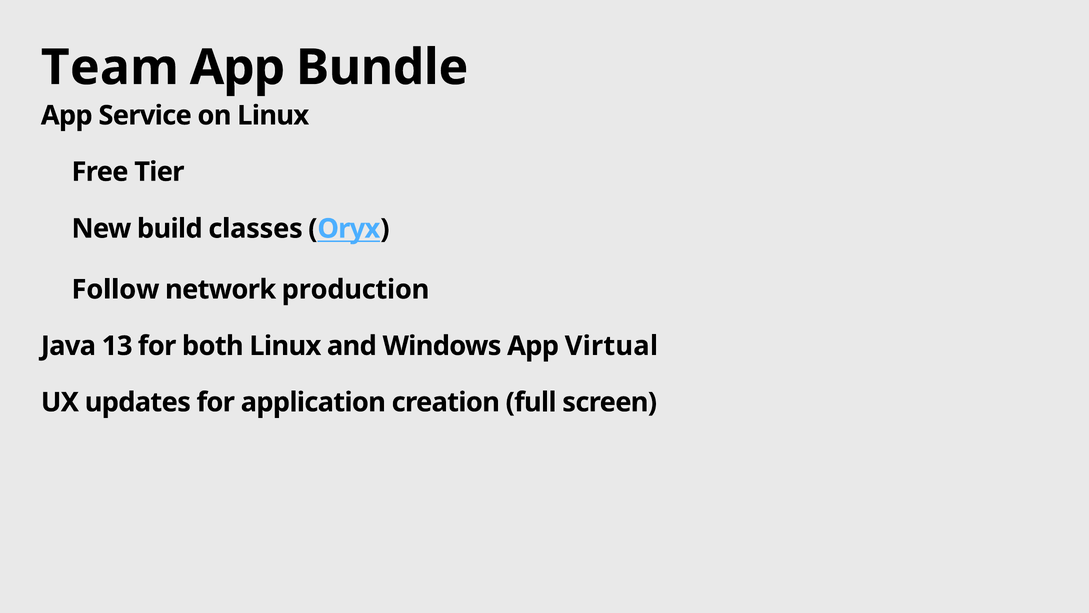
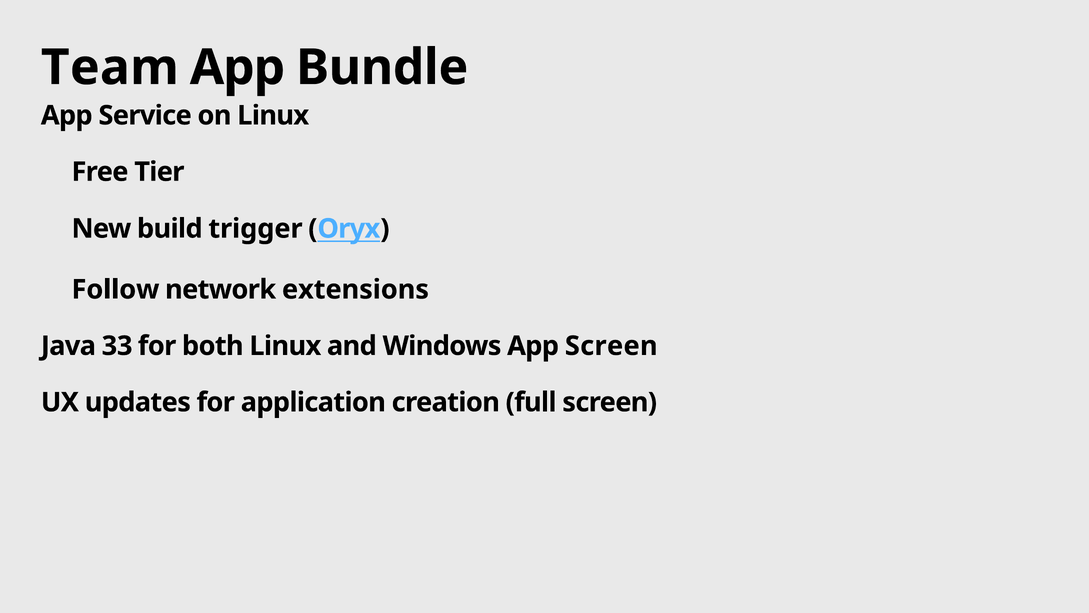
classes: classes -> trigger
production: production -> extensions
13: 13 -> 33
App Virtual: Virtual -> Screen
